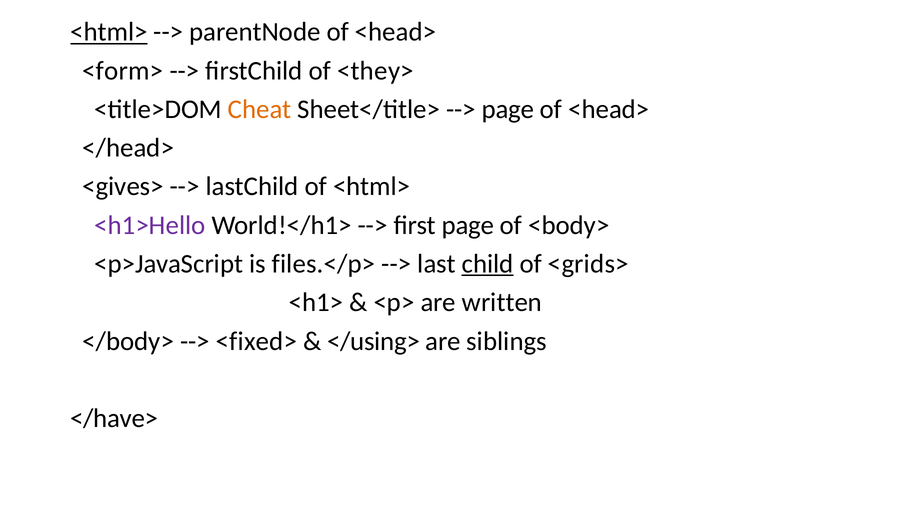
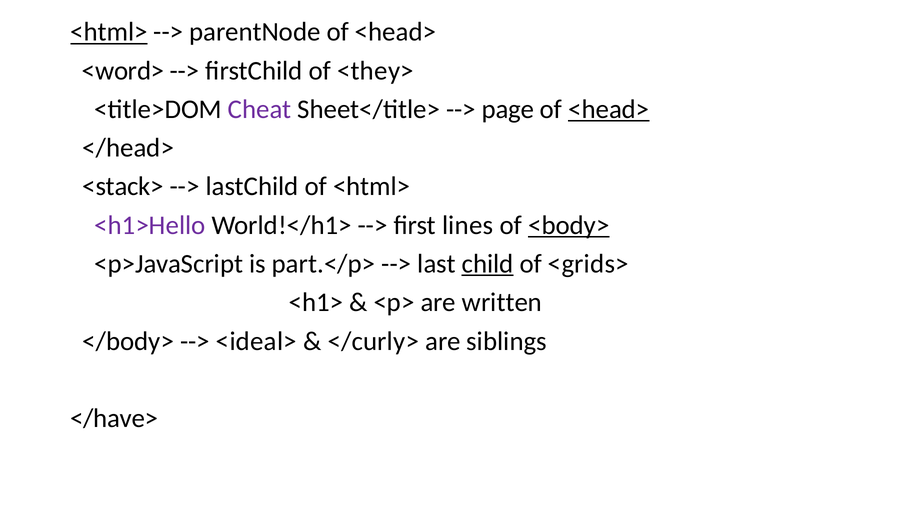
<form>: <form> -> <word>
Cheat colour: orange -> purple
<head> at (609, 109) underline: none -> present
<gives>: <gives> -> <stack>
first page: page -> lines
<body> underline: none -> present
files.</p>: files.</p> -> part.</p>
<fixed>: <fixed> -> <ideal>
</using>: </using> -> </curly>
